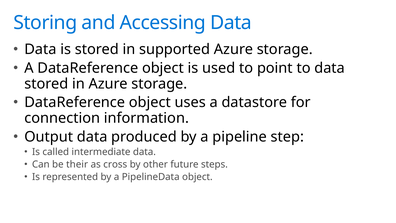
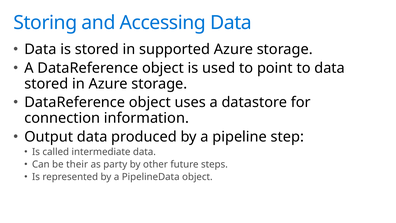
cross: cross -> party
